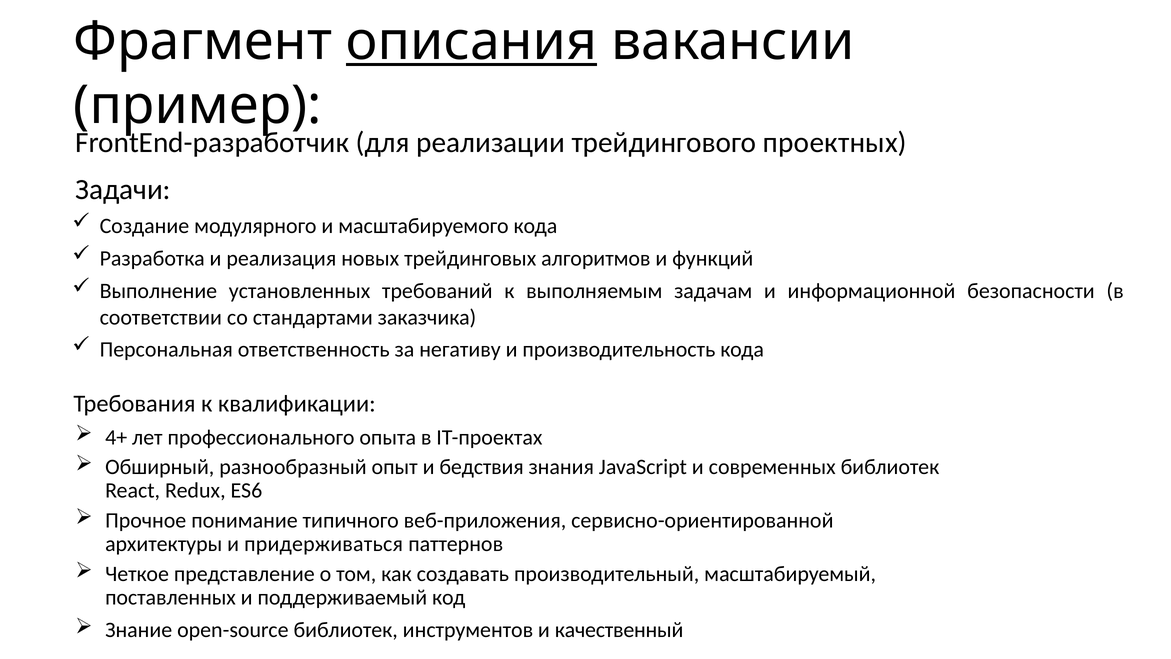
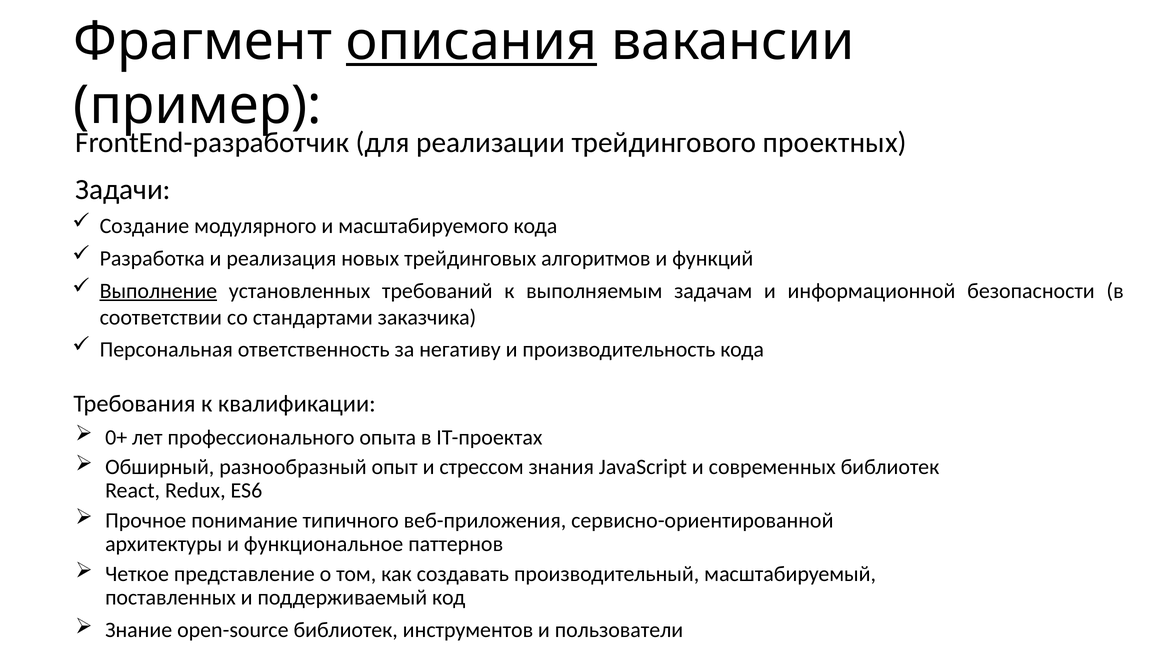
Выполнение underline: none -> present
4+: 4+ -> 0+
бедствия: бедствия -> стрессом
придерживаться: придерживаться -> функциональное
качественный: качественный -> пользователи
